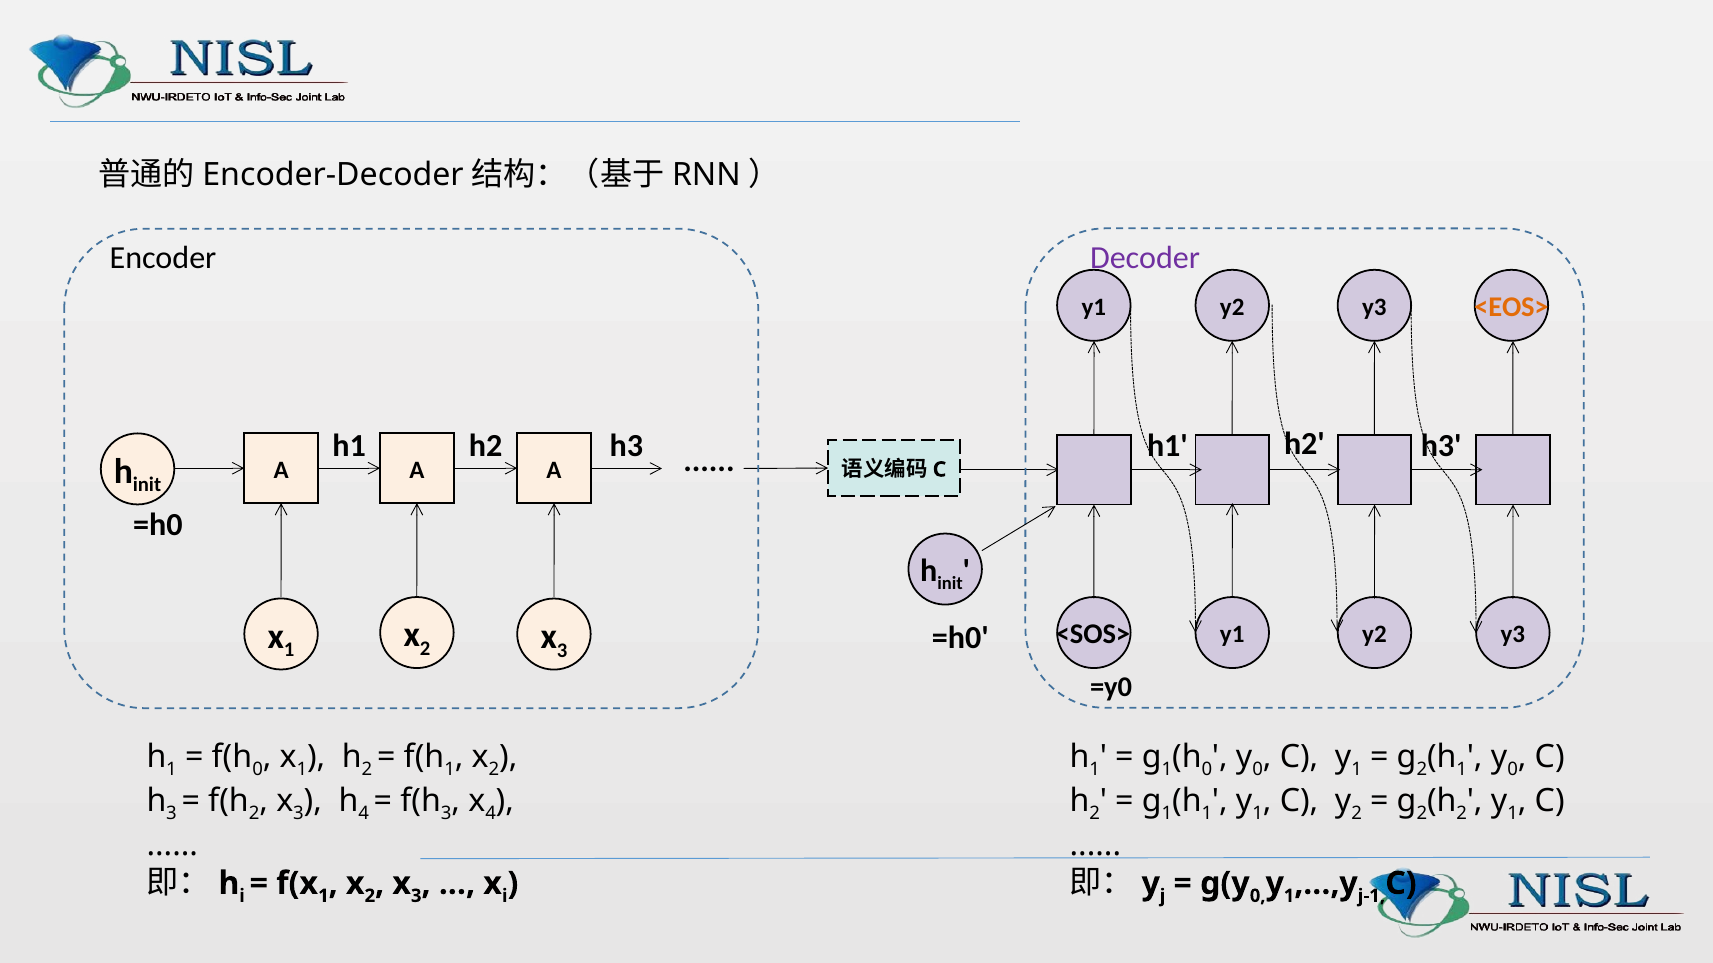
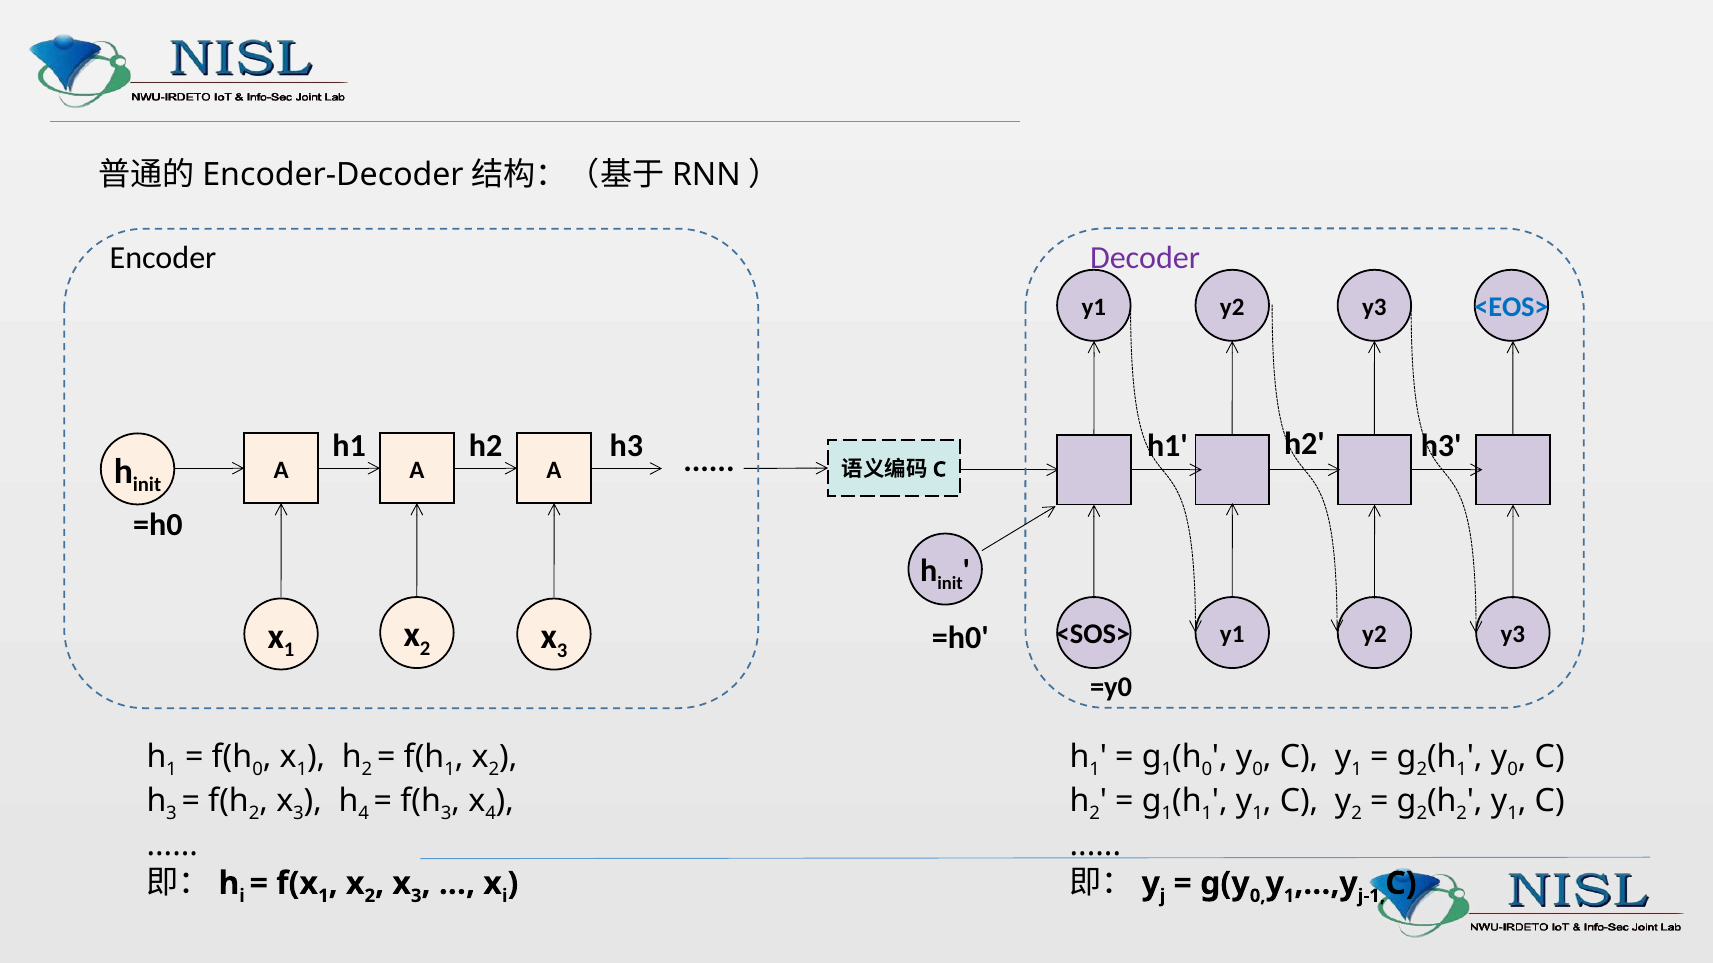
<EOS> colour: orange -> blue
